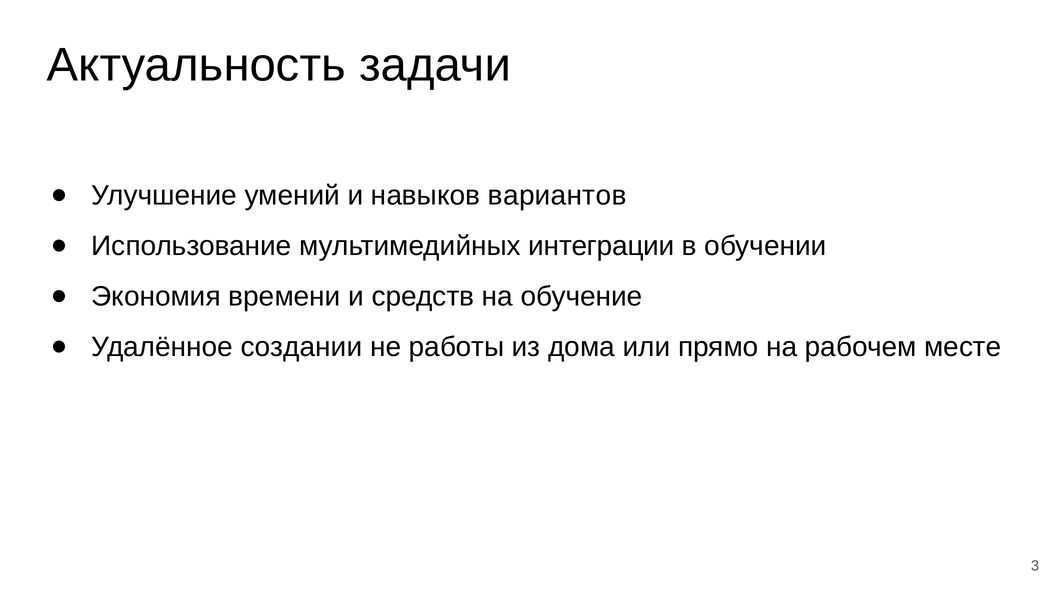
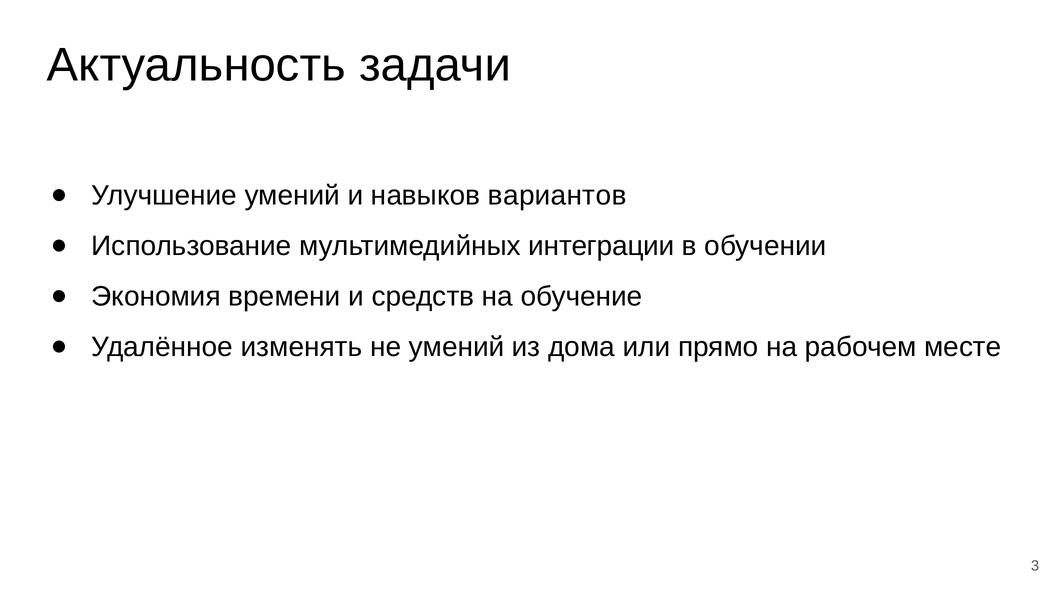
создании: создании -> изменять
не работы: работы -> умений
